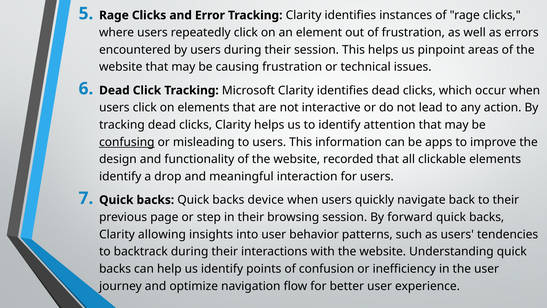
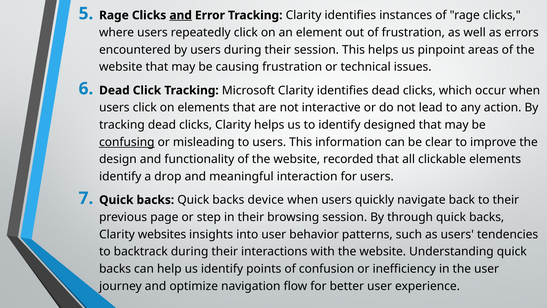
and at (181, 15) underline: none -> present
attention: attention -> designed
apps: apps -> clear
forward: forward -> through
allowing: allowing -> websites
